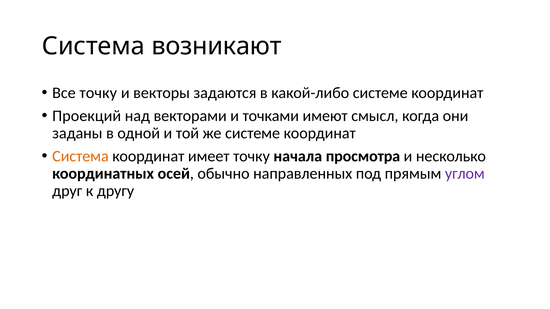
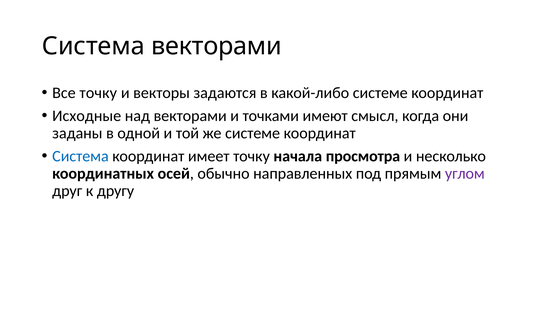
Система возникают: возникают -> векторами
Проекций: Проекций -> Исходные
Система at (80, 156) colour: orange -> blue
